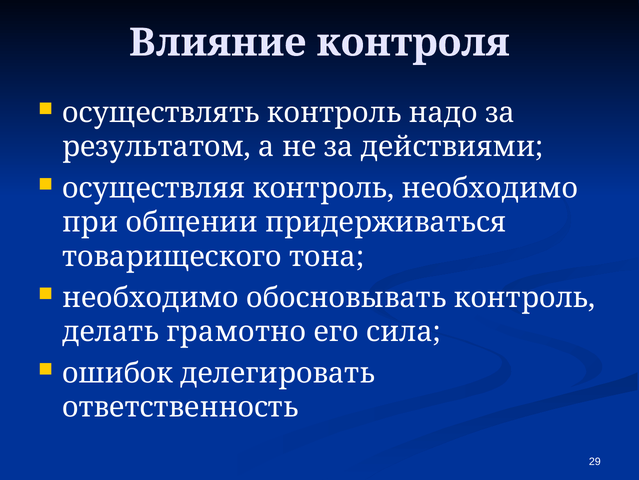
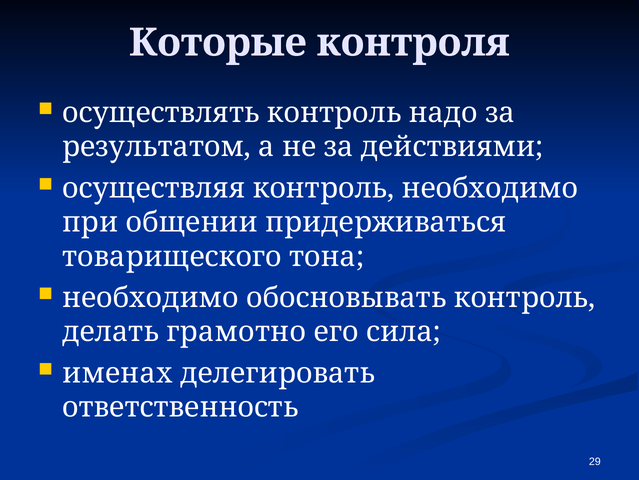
Влияние: Влияние -> Которые
ошибок: ошибок -> именах
